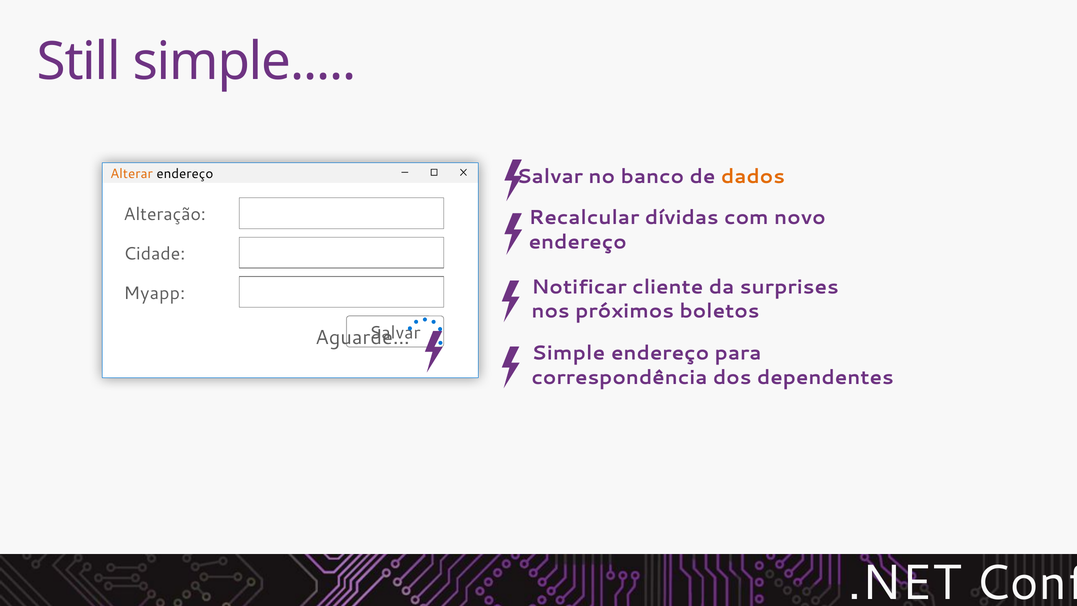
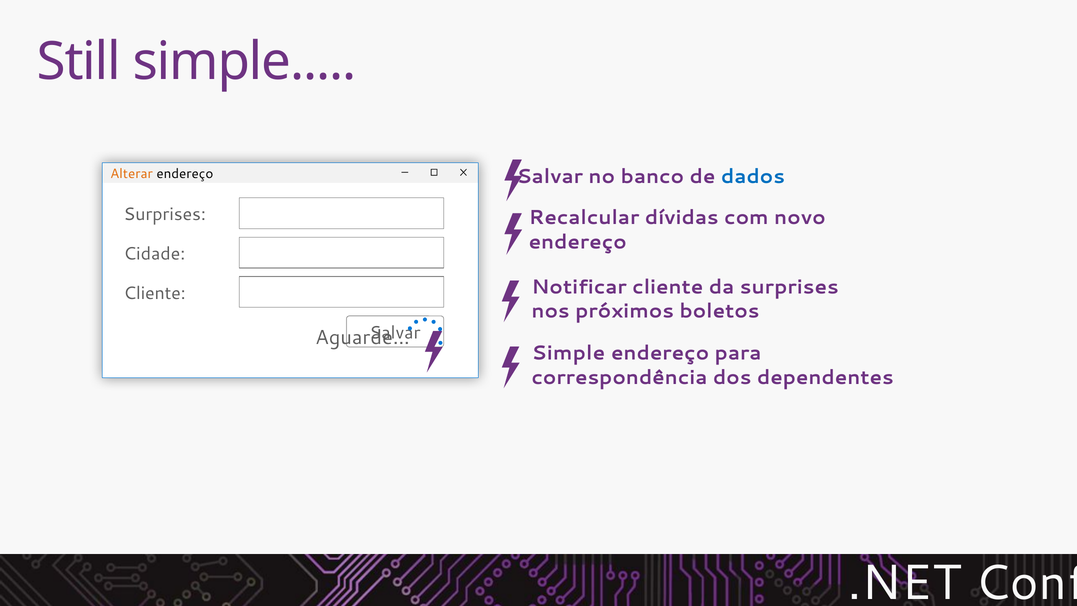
dados colour: orange -> blue
Alteração at (165, 214): Alteração -> Surprises
Myapp at (154, 293): Myapp -> Cliente
